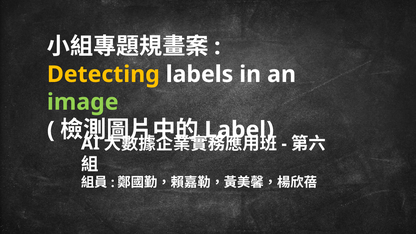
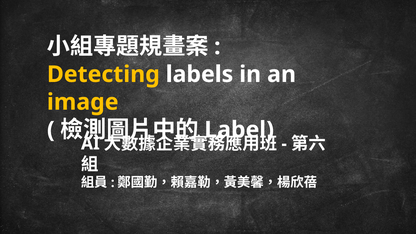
image colour: light green -> yellow
